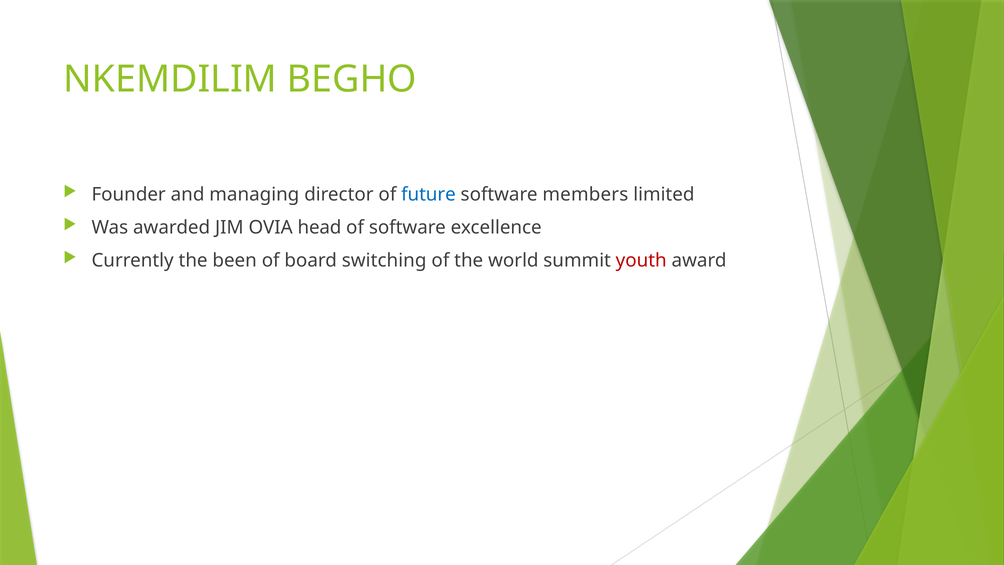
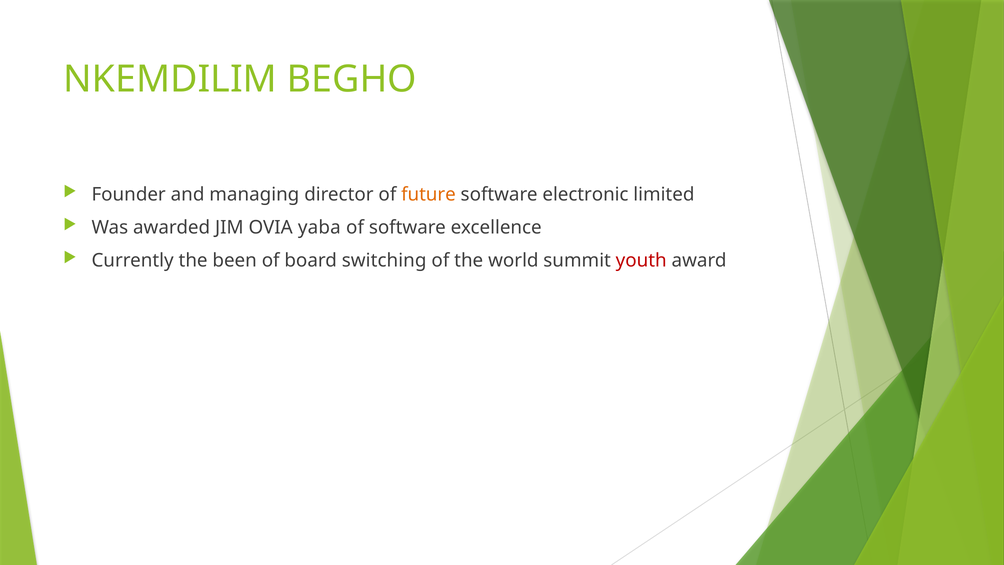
future colour: blue -> orange
members: members -> electronic
head: head -> yaba
